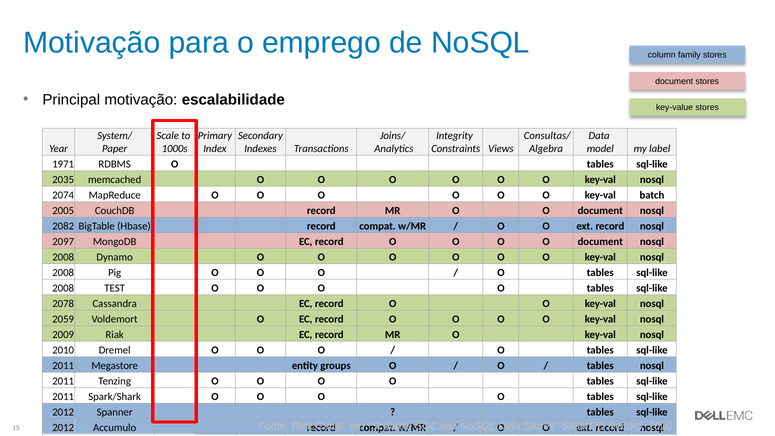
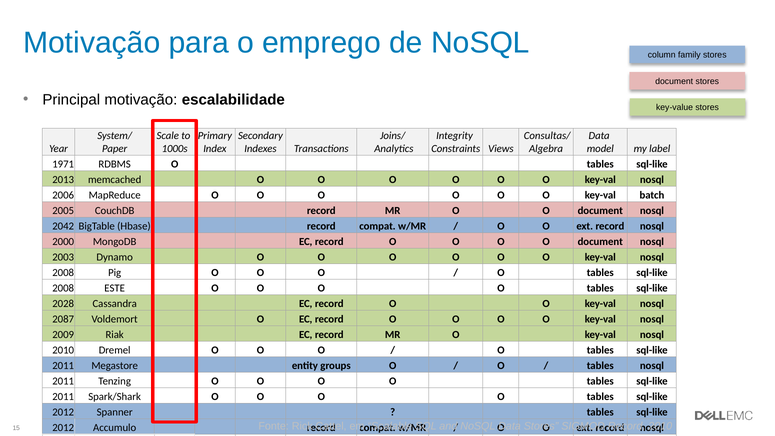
2035 at (63, 180): 2035 -> 2013
2074: 2074 -> 2006
2082: 2082 -> 2042
2097: 2097 -> 2000
2008 at (63, 257): 2008 -> 2003
TEST: TEST -> ESTE
2078: 2078 -> 2028
2059: 2059 -> 2087
